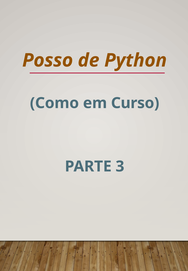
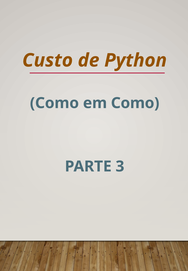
Posso: Posso -> Custo
em Curso: Curso -> Como
